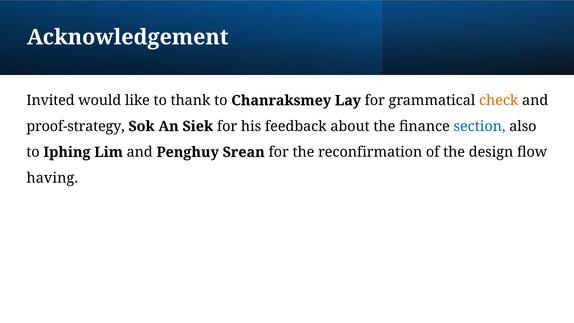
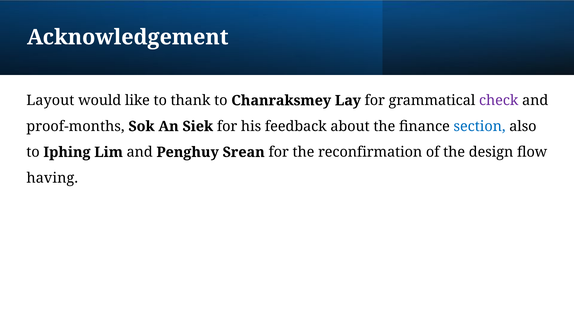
Invited: Invited -> Layout
check colour: orange -> purple
proof-strategy: proof-strategy -> proof-months
